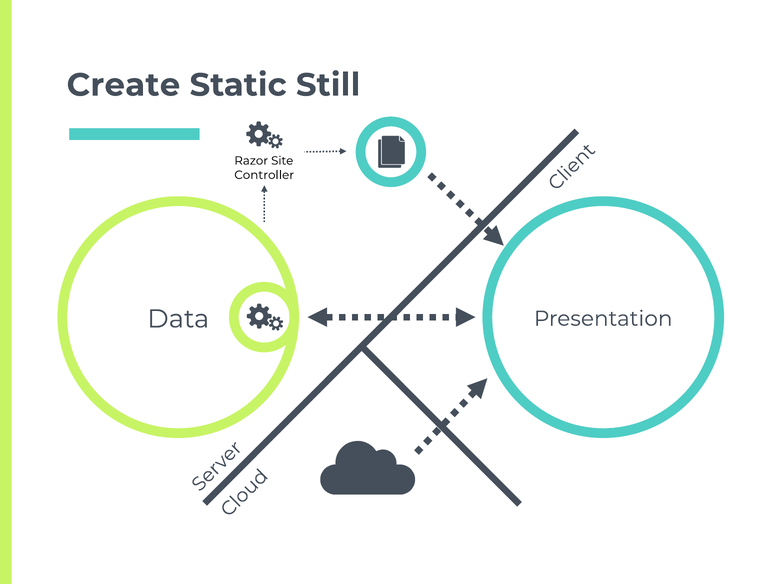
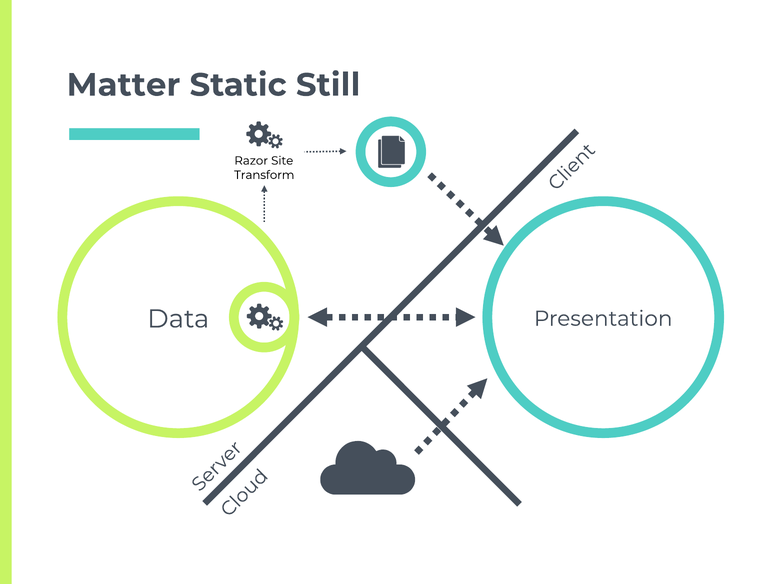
Create: Create -> Matter
Controller: Controller -> Transform
